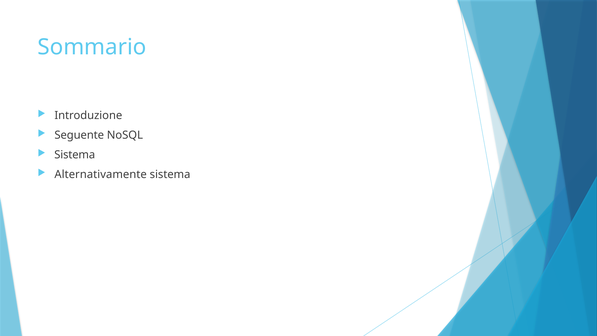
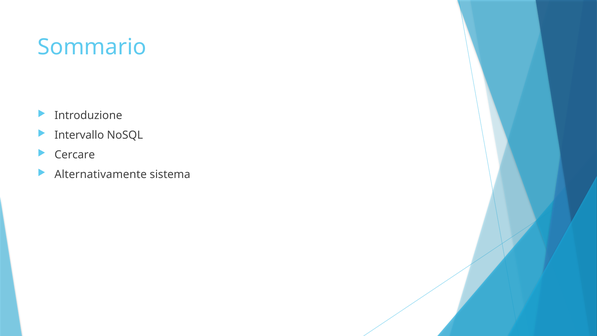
Seguente: Seguente -> Intervallo
Sistema at (75, 155): Sistema -> Cercare
